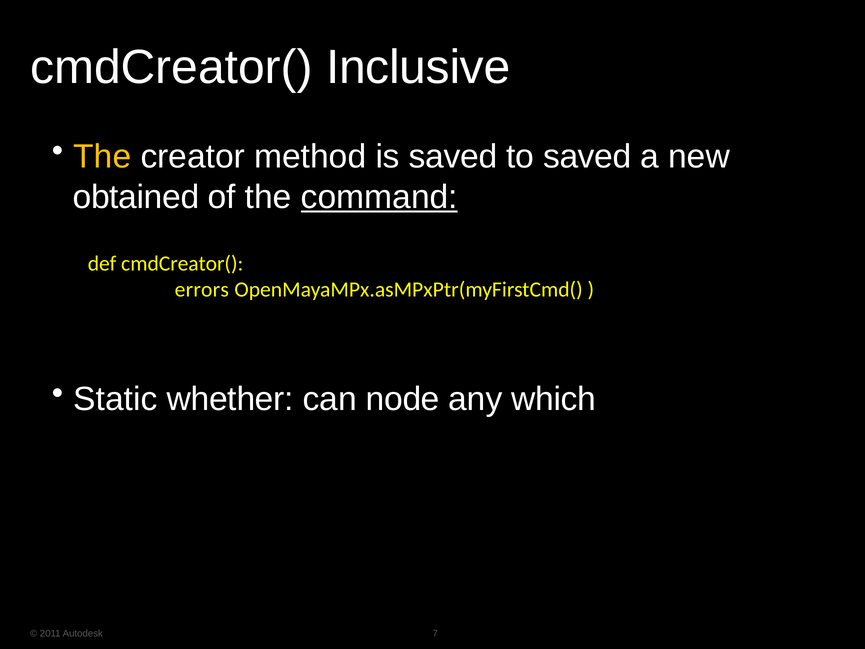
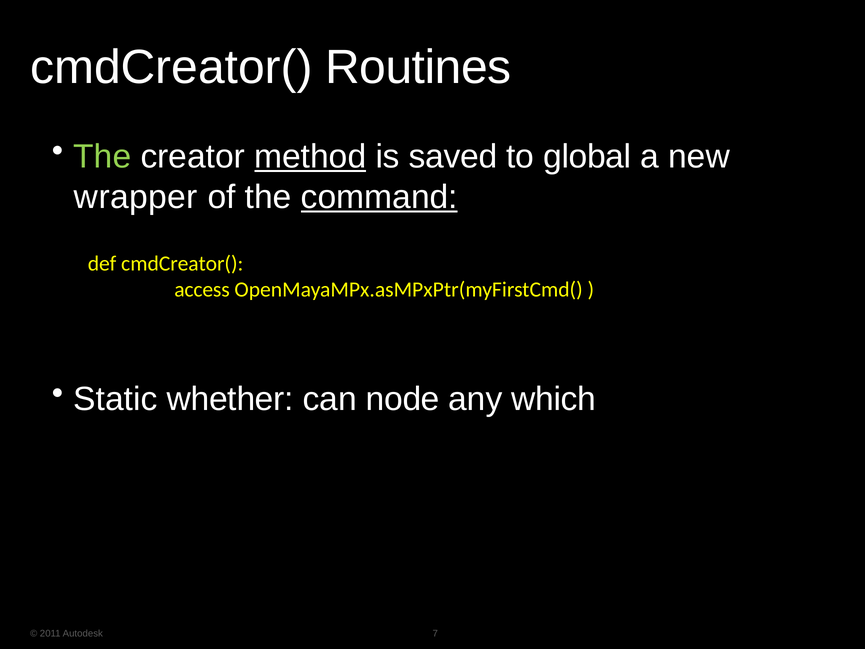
Inclusive: Inclusive -> Routines
The at (102, 156) colour: yellow -> light green
method underline: none -> present
to saved: saved -> global
obtained: obtained -> wrapper
errors: errors -> access
